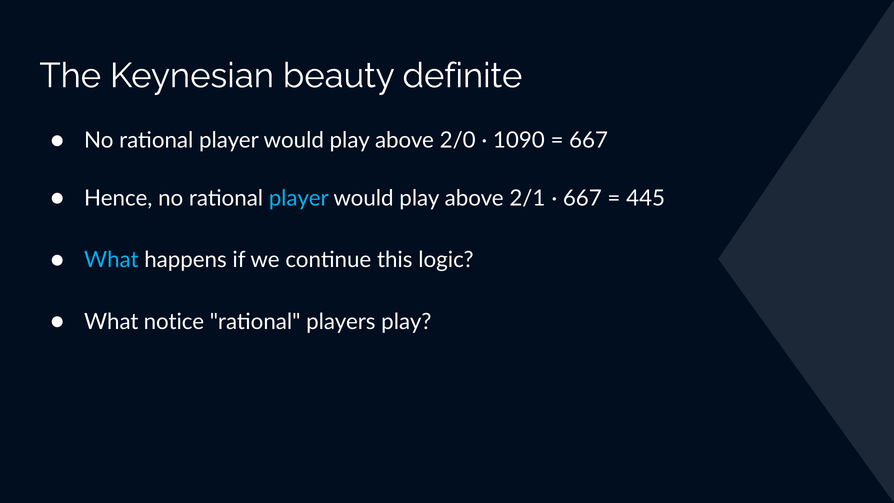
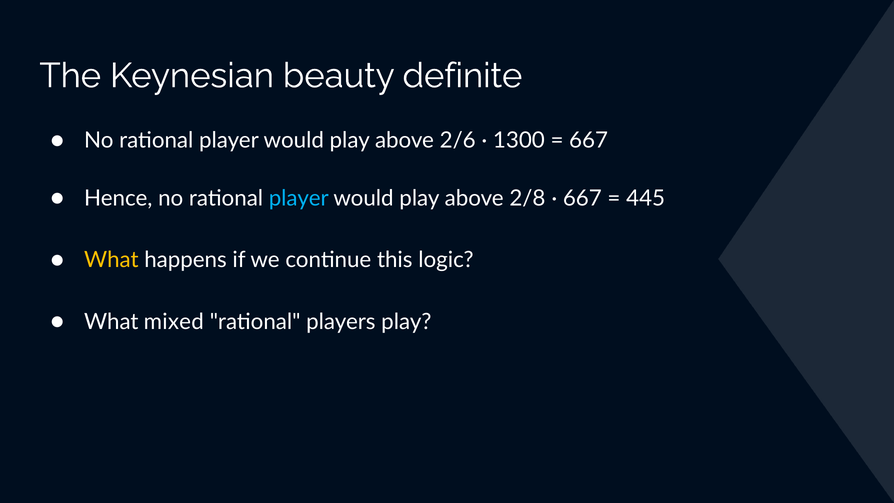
2/0: 2/0 -> 2/6
1090: 1090 -> 1300
2/1: 2/1 -> 2/8
What at (111, 260) colour: light blue -> yellow
notice: notice -> mixed
